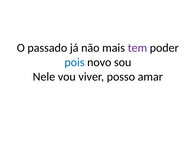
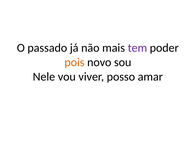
pois colour: blue -> orange
